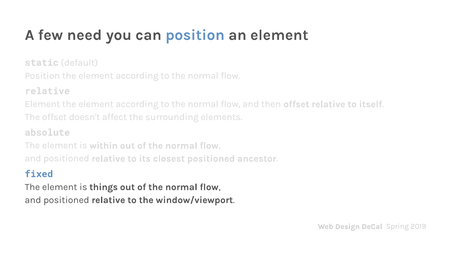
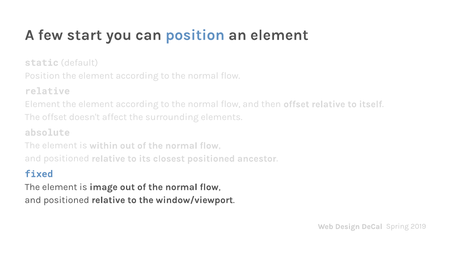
need: need -> start
things: things -> image
